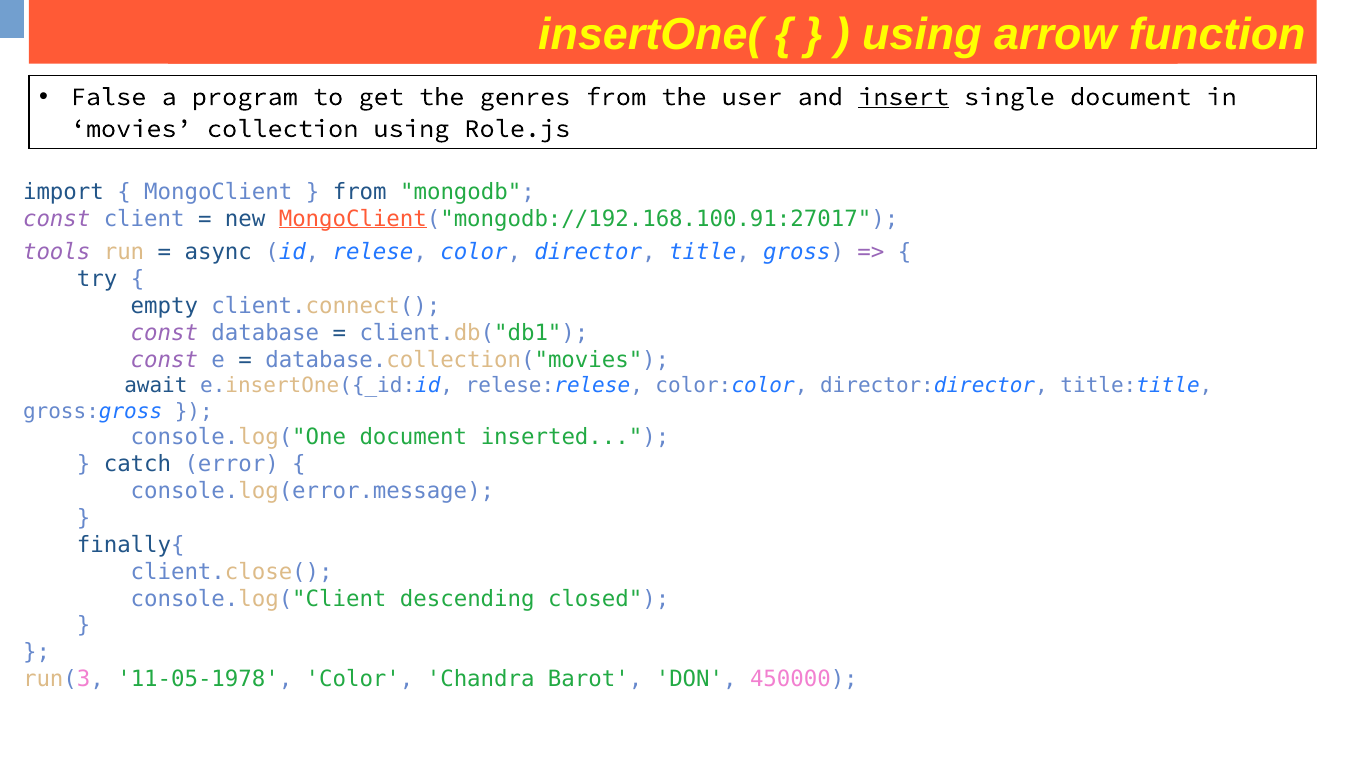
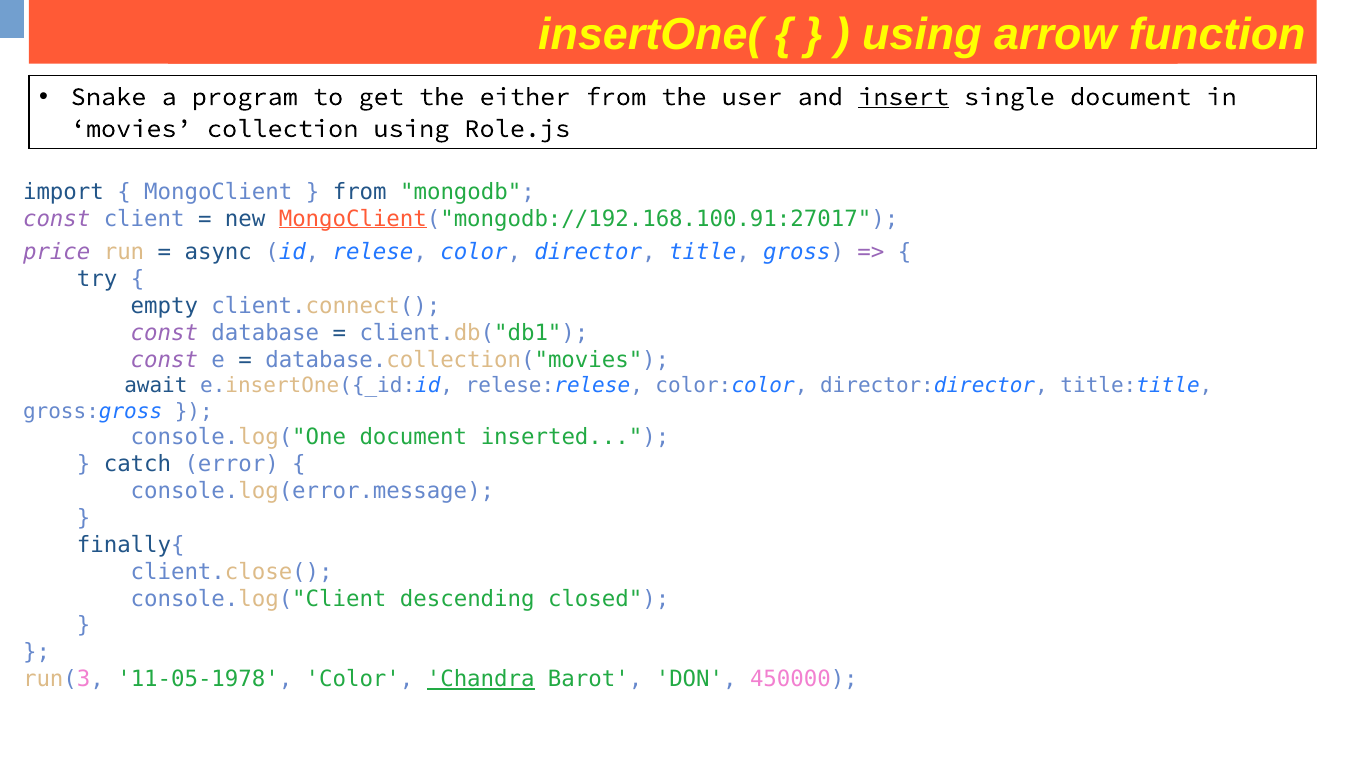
False: False -> Snake
genres: genres -> either
tools: tools -> price
Chandra underline: none -> present
